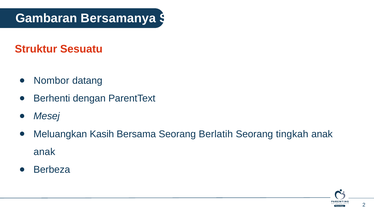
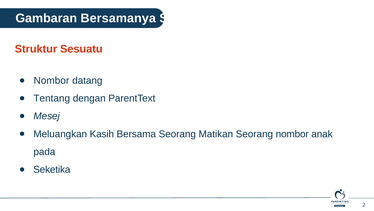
Berhenti: Berhenti -> Tentang
Berlatih: Berlatih -> Matikan
Seorang tingkah: tingkah -> nombor
anak at (44, 151): anak -> pada
Berbeza: Berbeza -> Seketika
